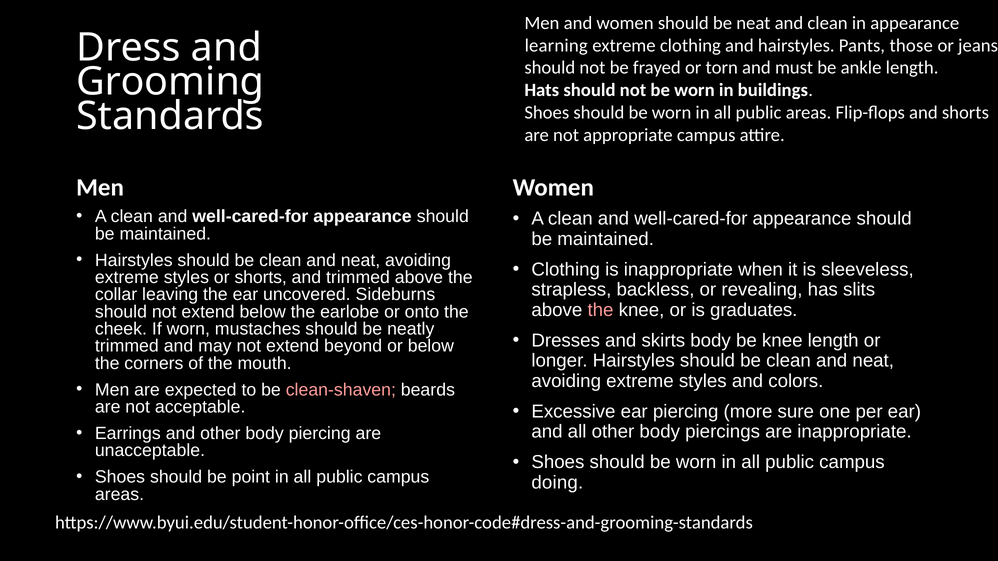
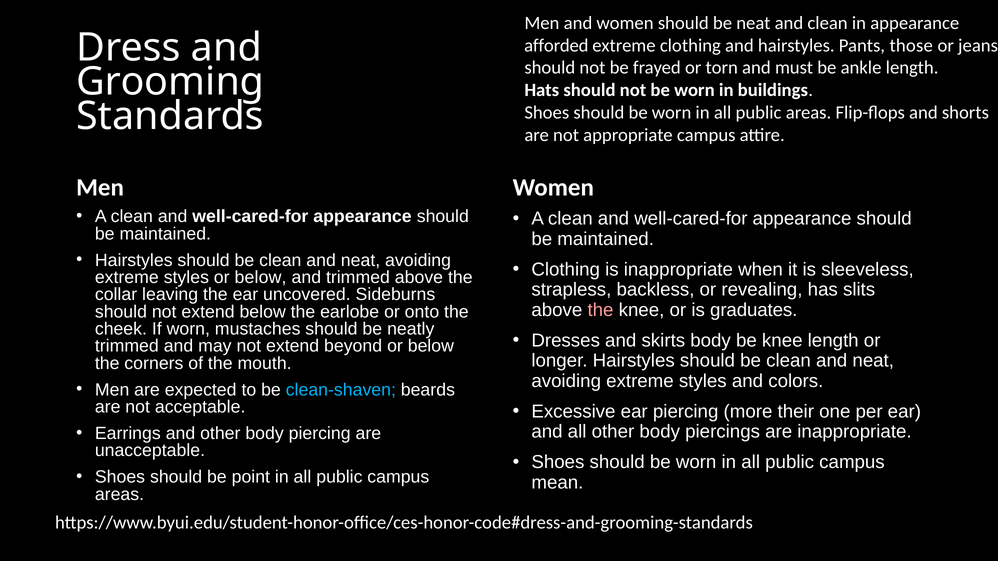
learning: learning -> afforded
styles or shorts: shorts -> below
clean-shaven colour: pink -> light blue
sure: sure -> their
doing: doing -> mean
